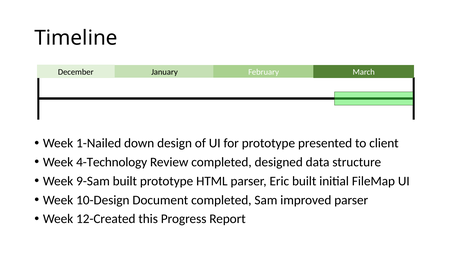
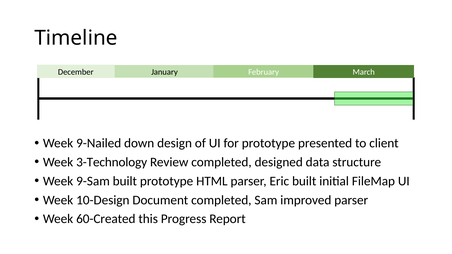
1-Nailed: 1-Nailed -> 9-Nailed
4-Technology: 4-Technology -> 3-Technology
12-Created: 12-Created -> 60-Created
